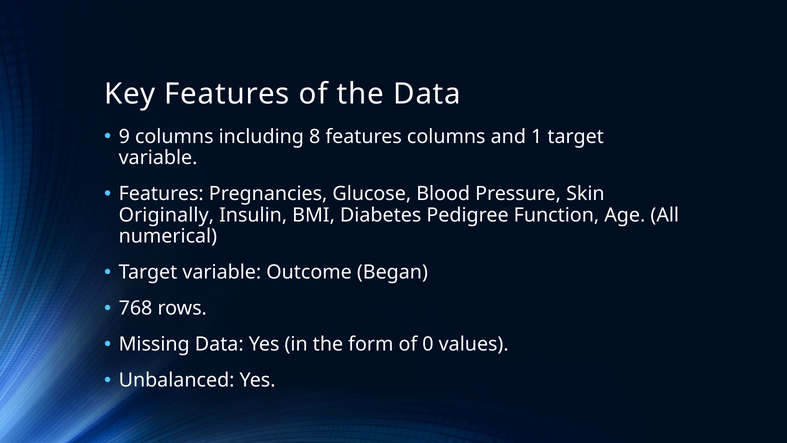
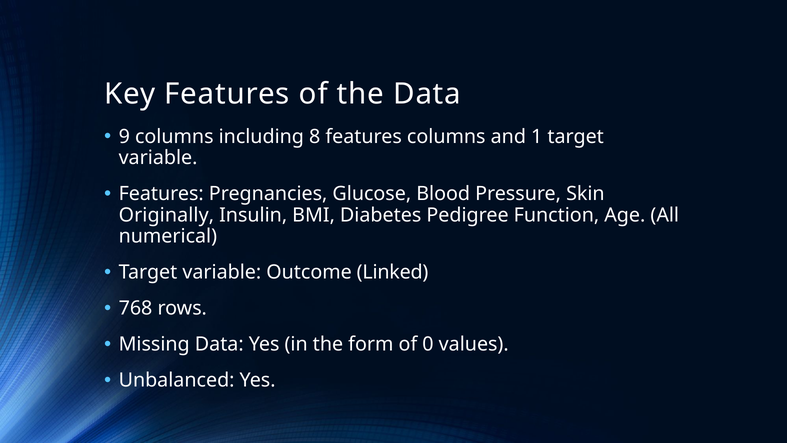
Began: Began -> Linked
